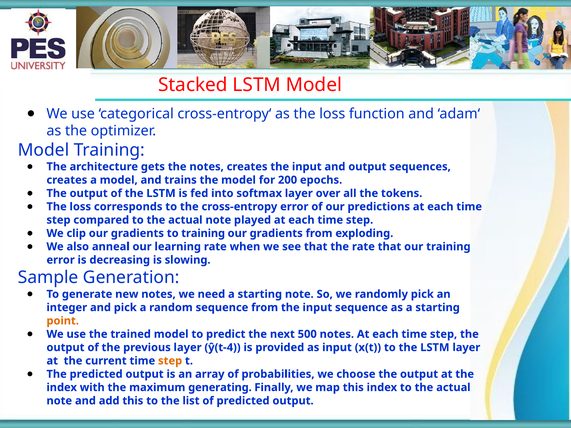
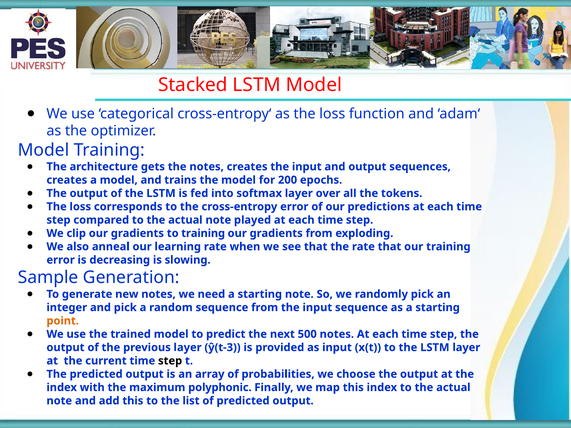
ŷ(t-4: ŷ(t-4 -> ŷ(t-3
step at (170, 361) colour: orange -> black
generating: generating -> polyphonic
